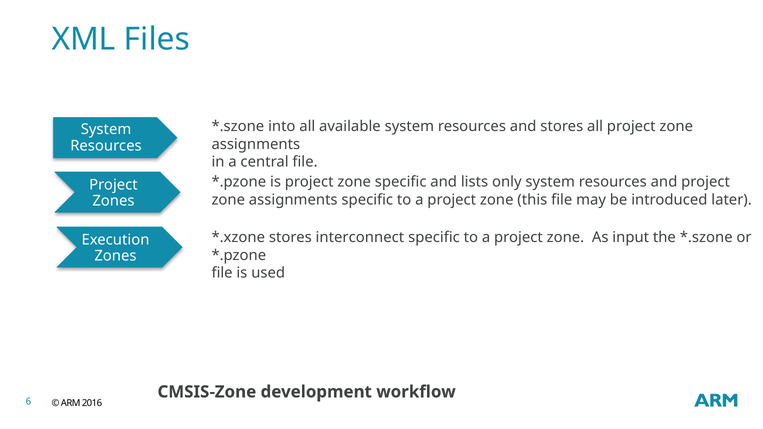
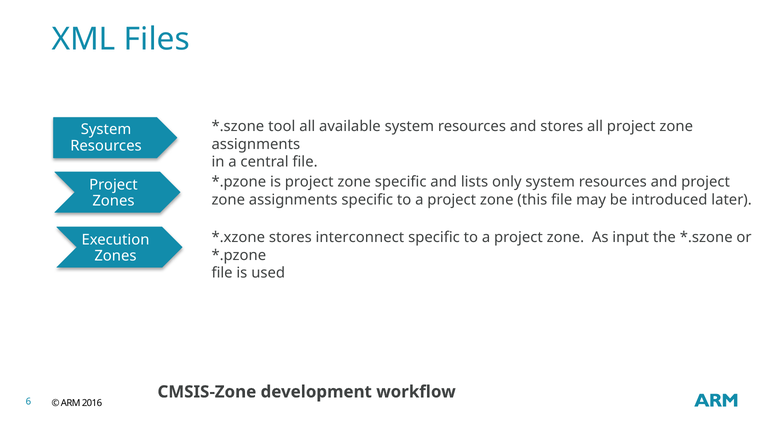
into: into -> tool
